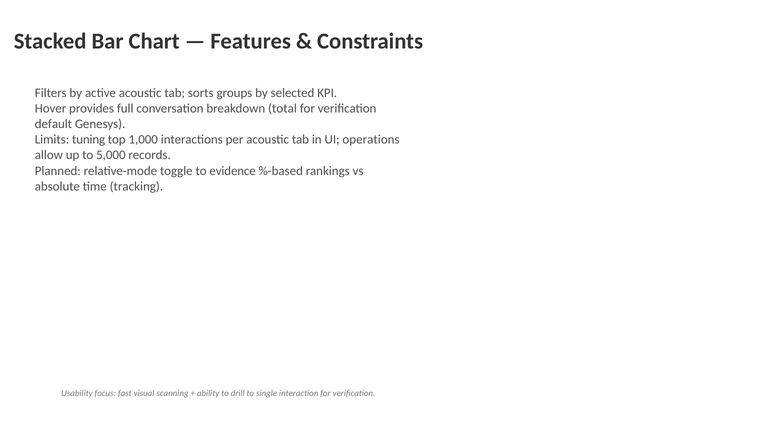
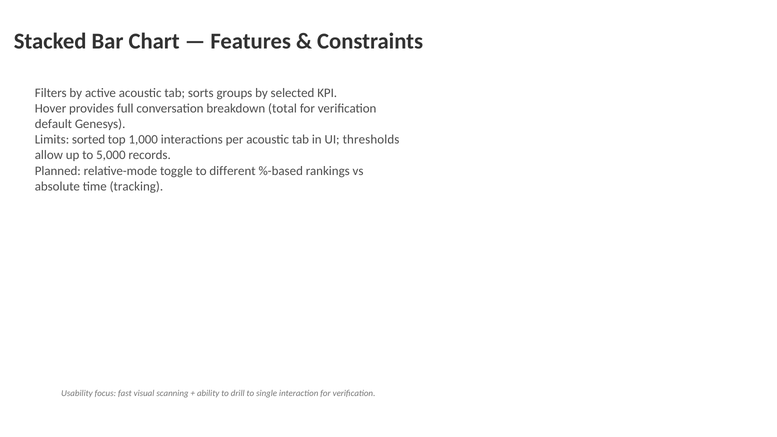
tuning: tuning -> sorted
operations: operations -> thresholds
evidence: evidence -> different
